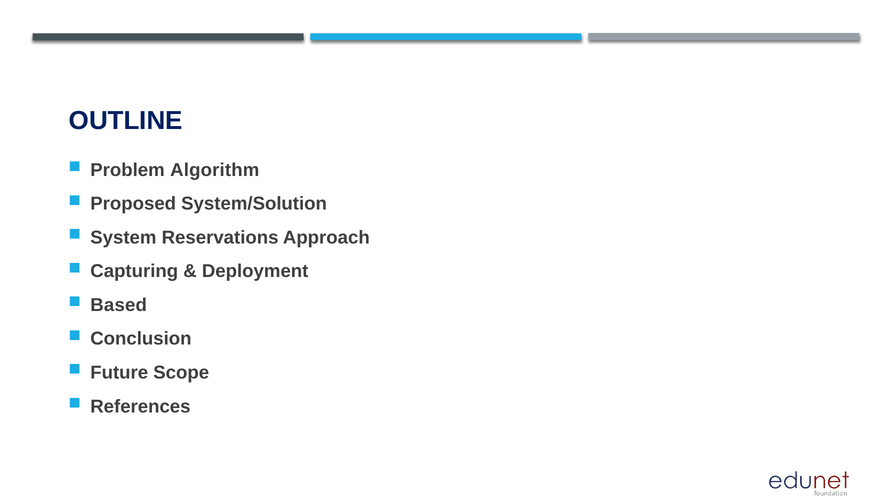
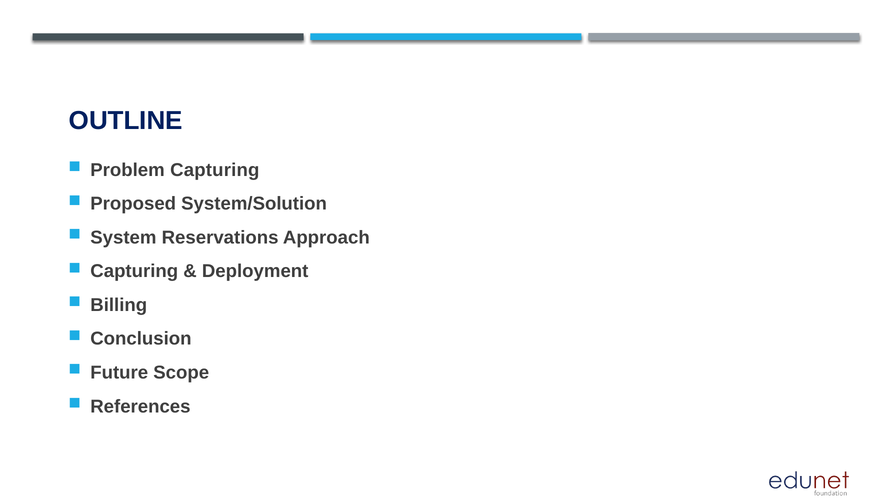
Problem Algorithm: Algorithm -> Capturing
Based: Based -> Billing
